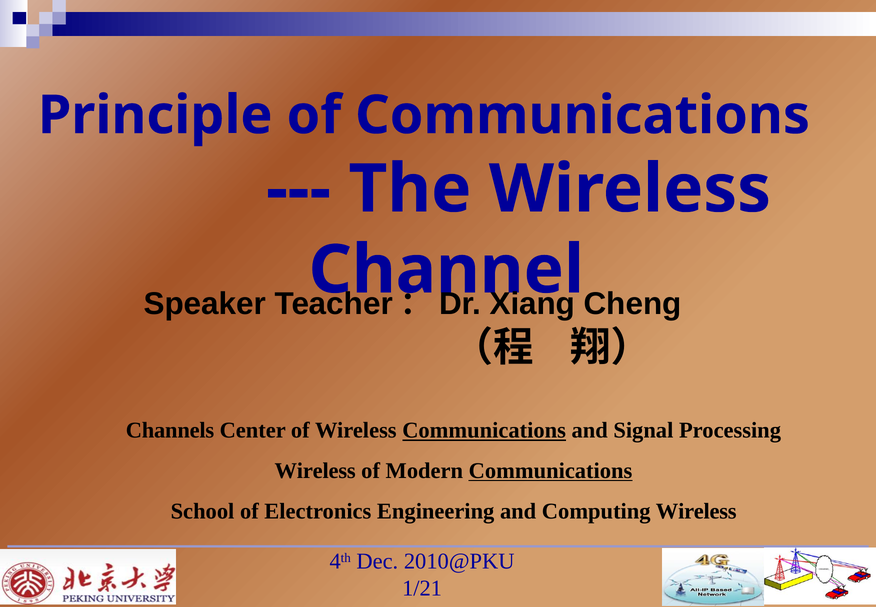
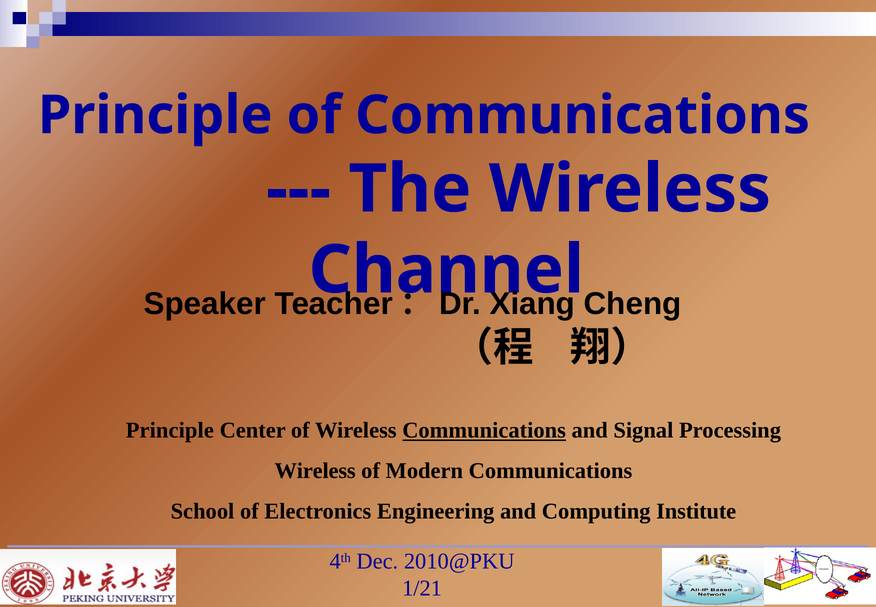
Channels at (170, 430): Channels -> Principle
Communications at (551, 470) underline: present -> none
Computing Wireless: Wireless -> Institute
